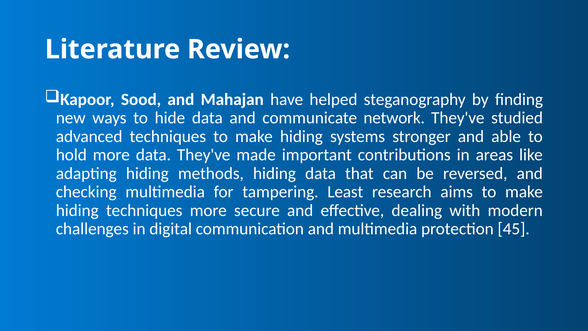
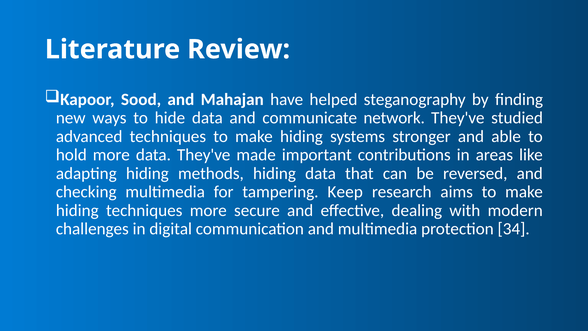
Least: Least -> Keep
45: 45 -> 34
